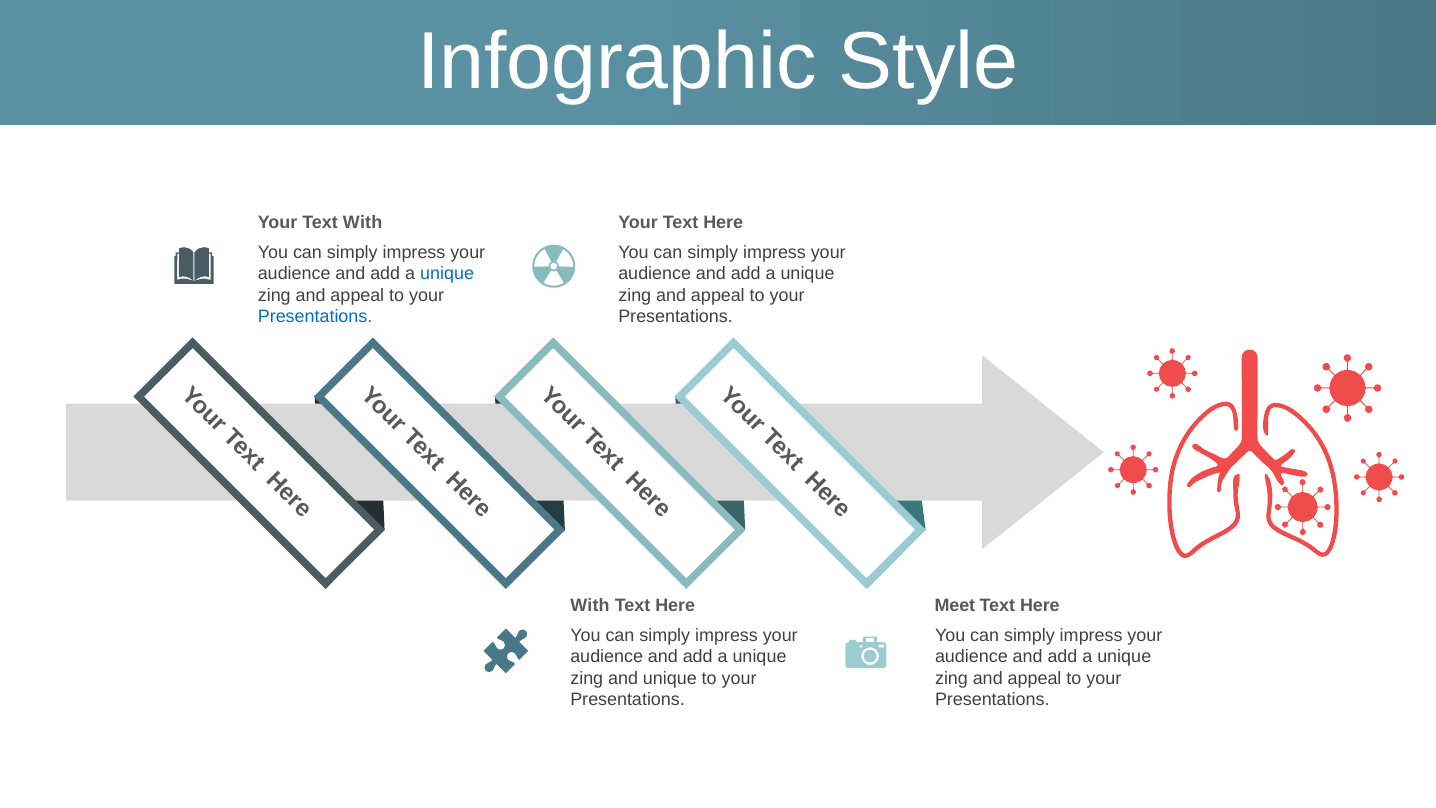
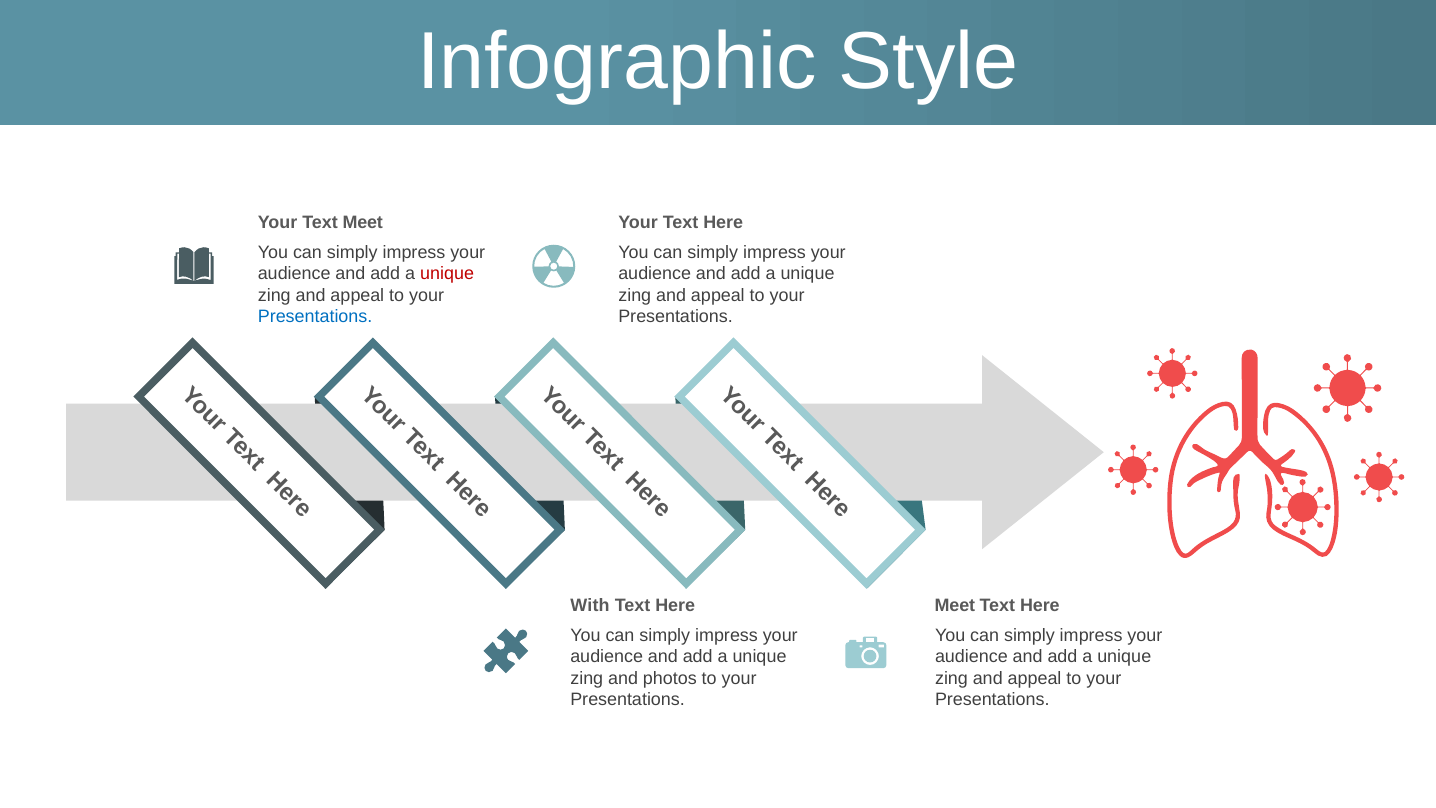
Text With: With -> Meet
unique at (447, 274) colour: blue -> red
and unique: unique -> photos
